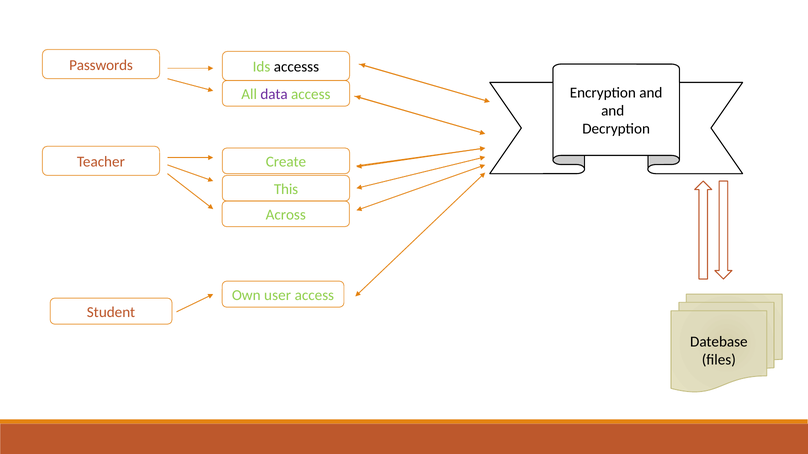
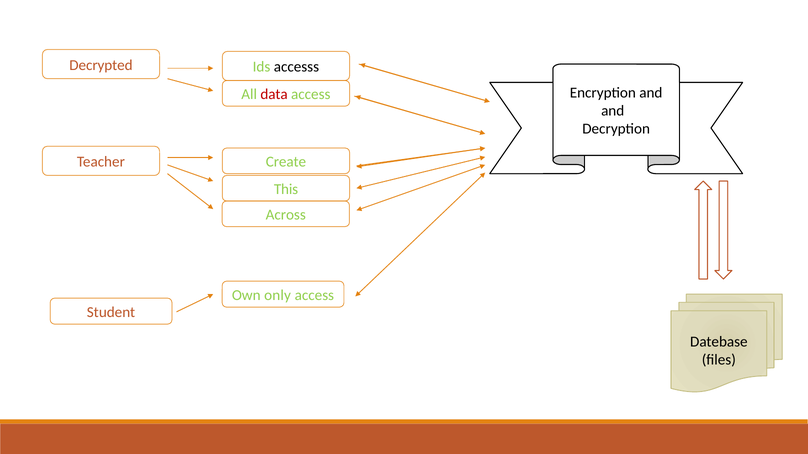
Passwords: Passwords -> Decrypted
data colour: purple -> red
user: user -> only
